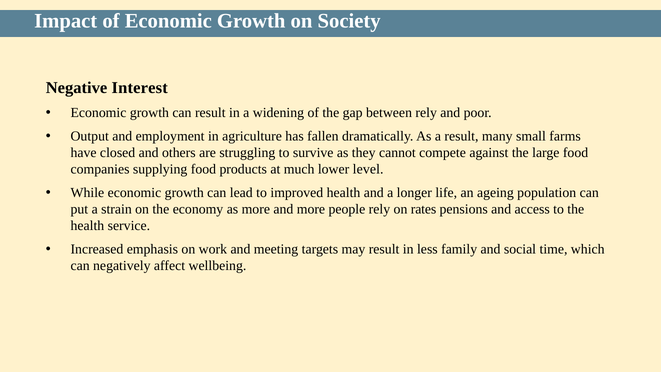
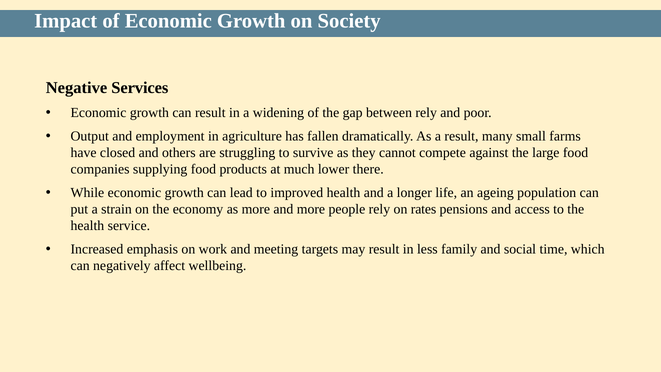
Interest: Interest -> Services
level: level -> there
